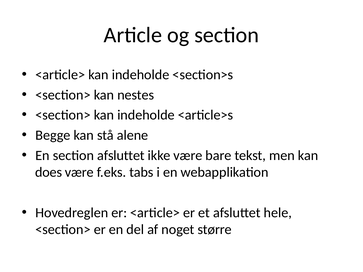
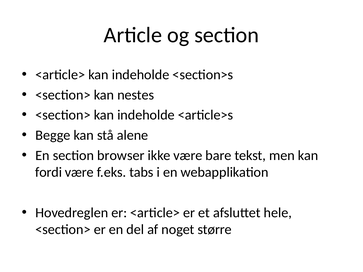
section afsluttet: afsluttet -> browser
does: does -> fordi
